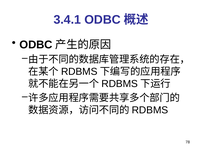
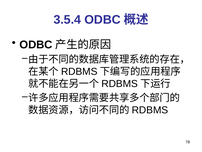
3.4.1: 3.4.1 -> 3.5.4
